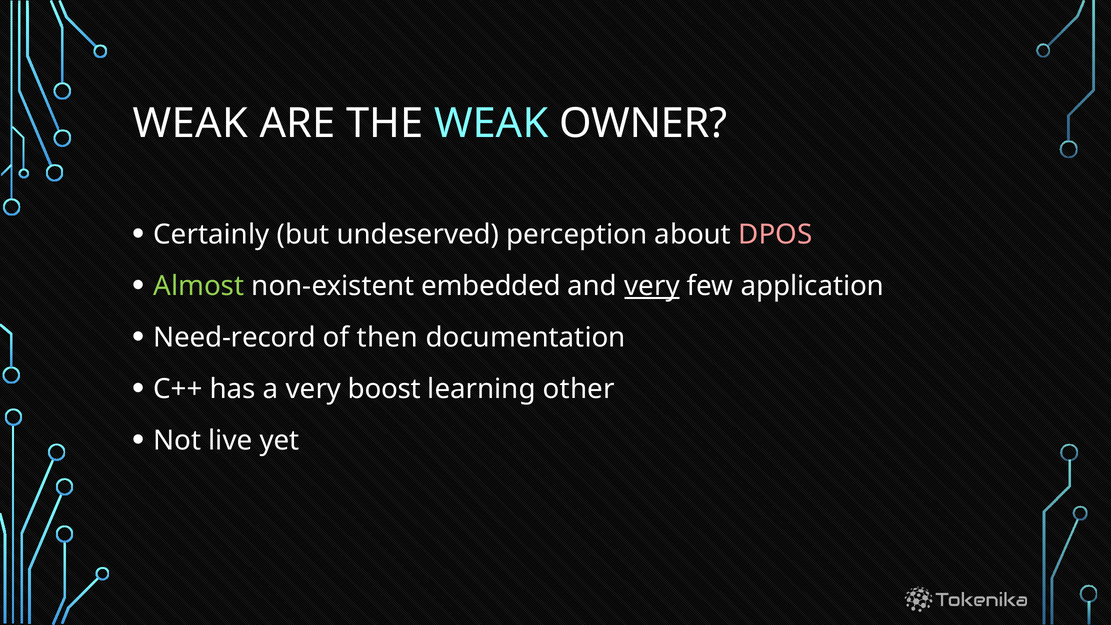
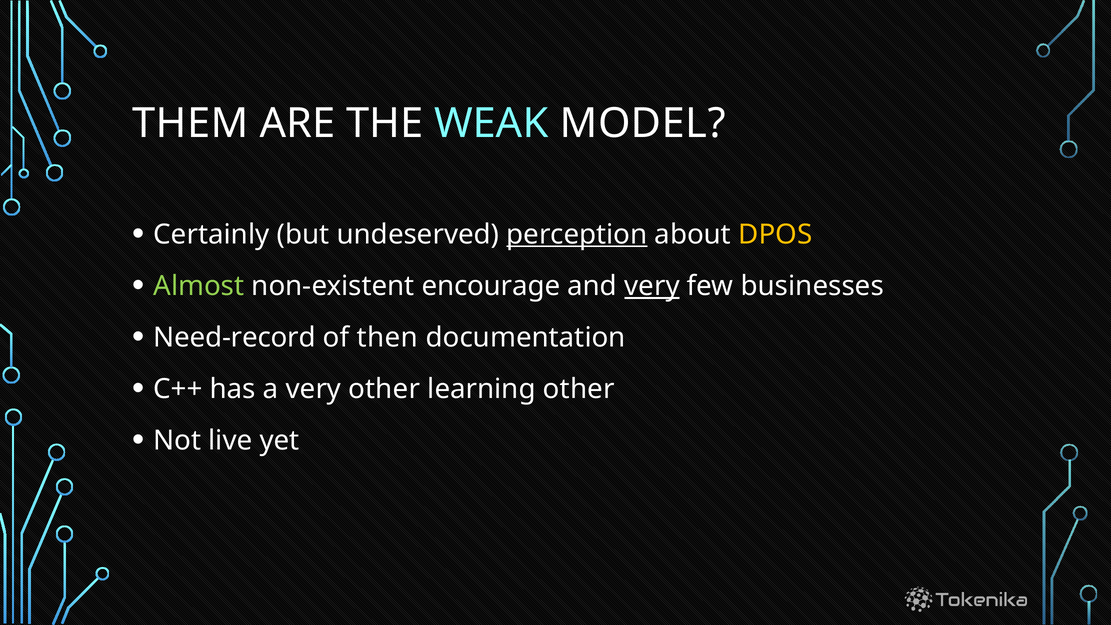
WEAK at (190, 123): WEAK -> THEM
OWNER: OWNER -> MODEL
perception underline: none -> present
DPOS colour: pink -> yellow
embedded: embedded -> encourage
application: application -> businesses
very boost: boost -> other
